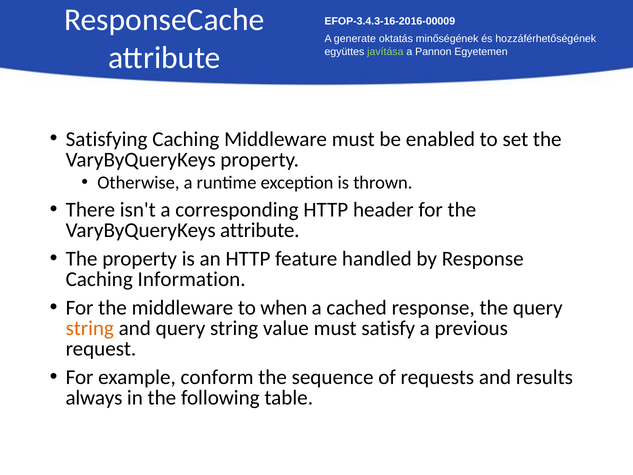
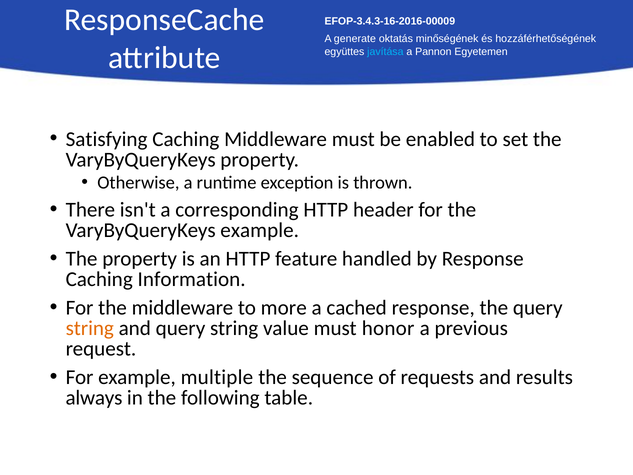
javítása colour: light green -> light blue
VaryByQueryKeys attribute: attribute -> example
when: when -> more
satisfy: satisfy -> honor
conform: conform -> multiple
